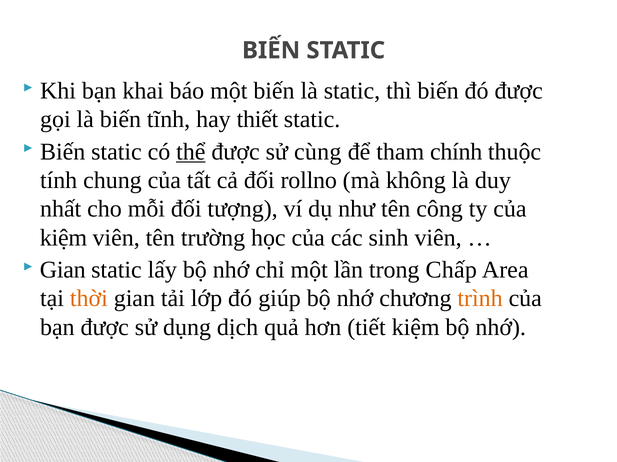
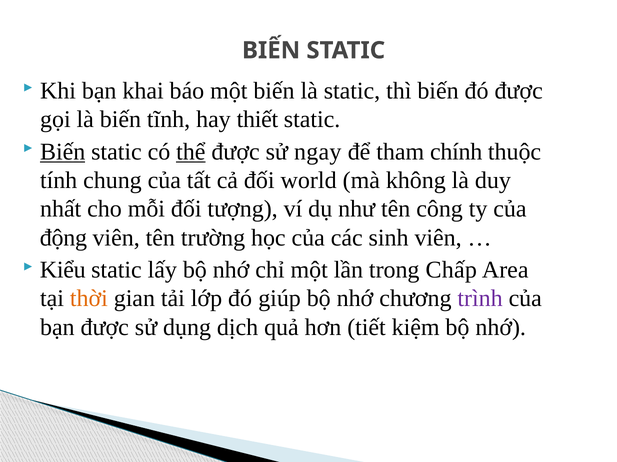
Biến at (63, 152) underline: none -> present
cùng: cùng -> ngay
rollno: rollno -> world
kiệm at (63, 238): kiệm -> động
Gian at (63, 270): Gian -> Kiểu
trình colour: orange -> purple
